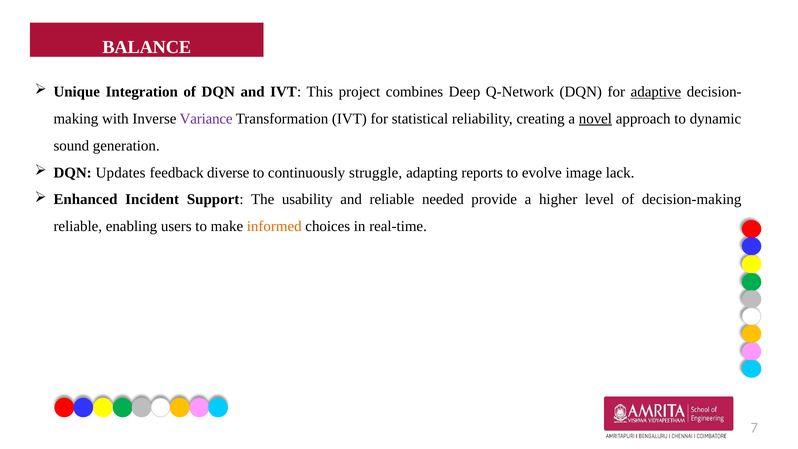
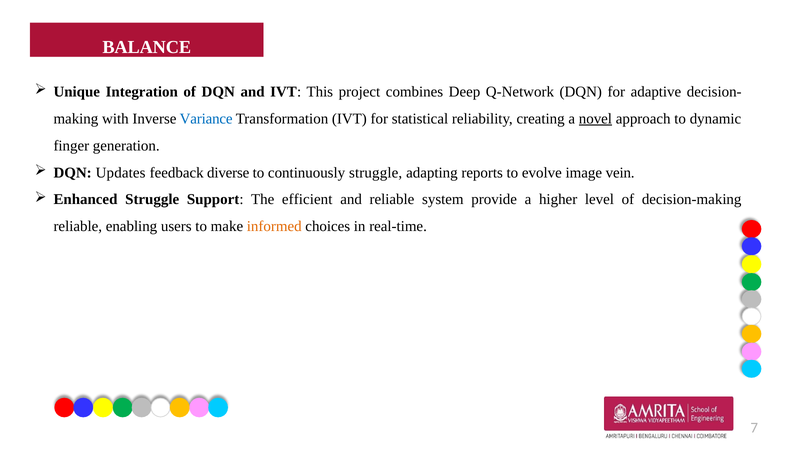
adaptive underline: present -> none
Variance colour: purple -> blue
sound: sound -> finger
lack: lack -> vein
Enhanced Incident: Incident -> Struggle
usability: usability -> efficient
needed: needed -> system
